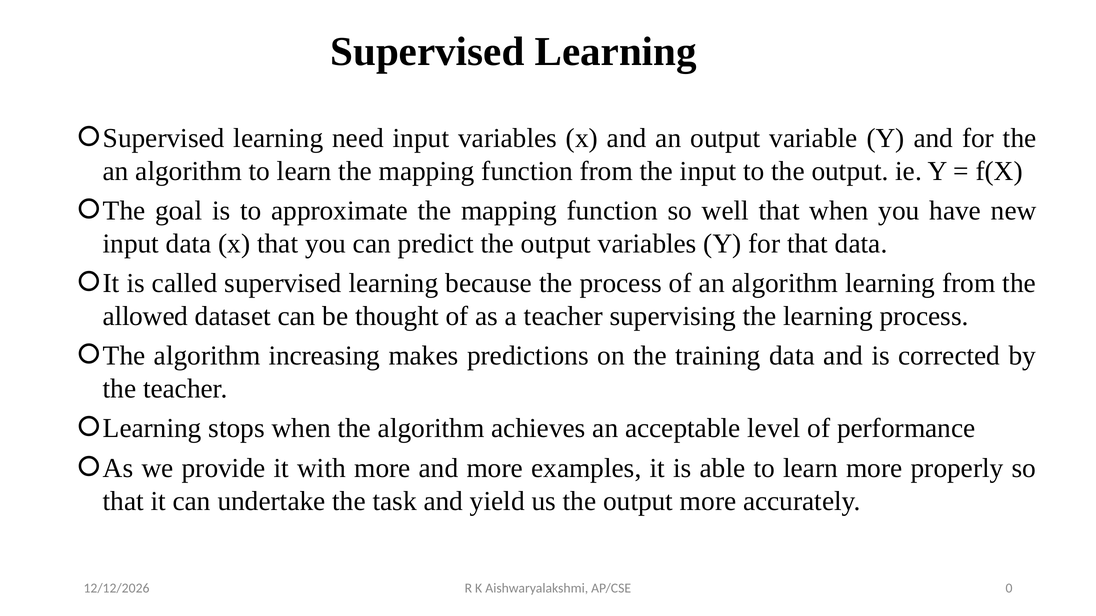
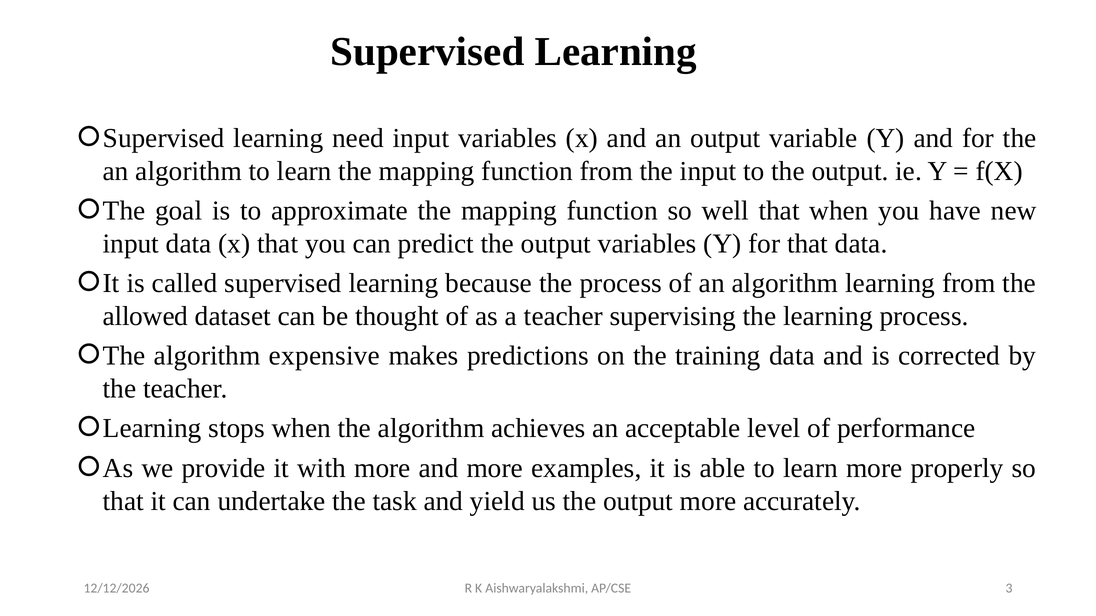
increasing: increasing -> expensive
0: 0 -> 3
